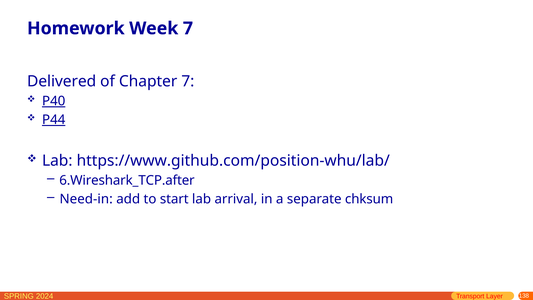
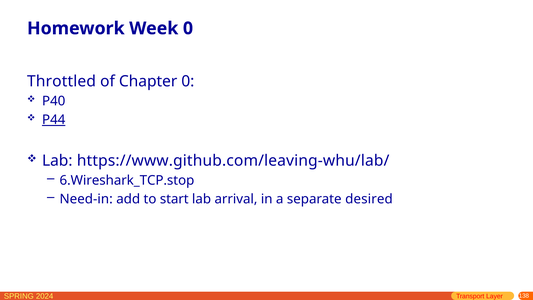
Week 7: 7 -> 0
Delivered: Delivered -> Throttled
Chapter 7: 7 -> 0
P40 underline: present -> none
https://www.github.com/position-whu/lab/: https://www.github.com/position-whu/lab/ -> https://www.github.com/leaving-whu/lab/
6.Wireshark_TCP.after: 6.Wireshark_TCP.after -> 6.Wireshark_TCP.stop
chksum: chksum -> desired
